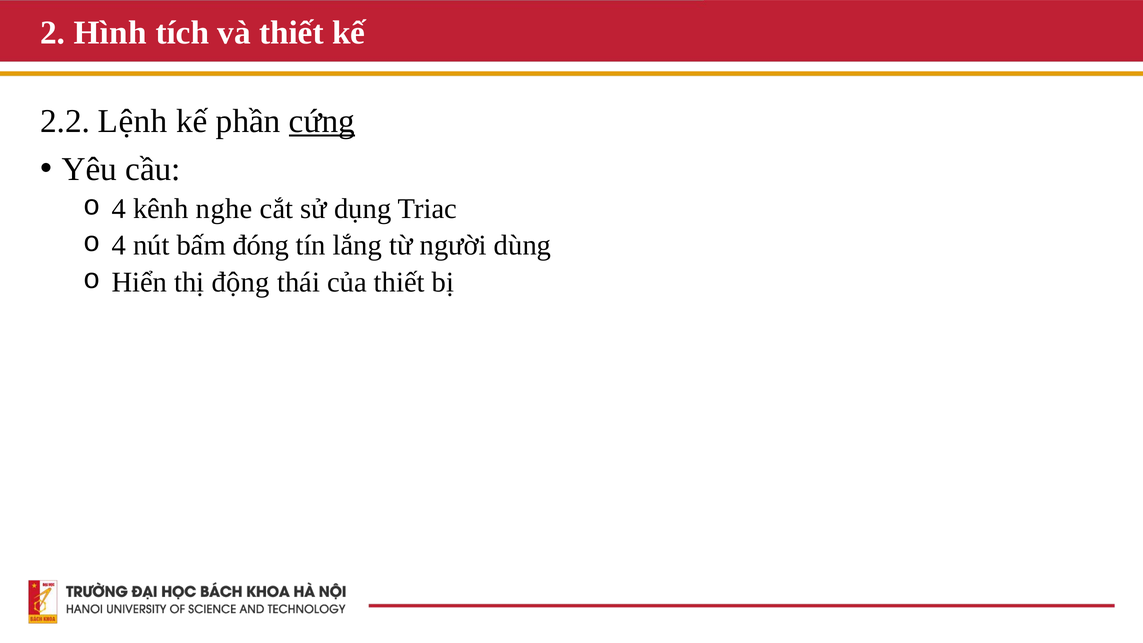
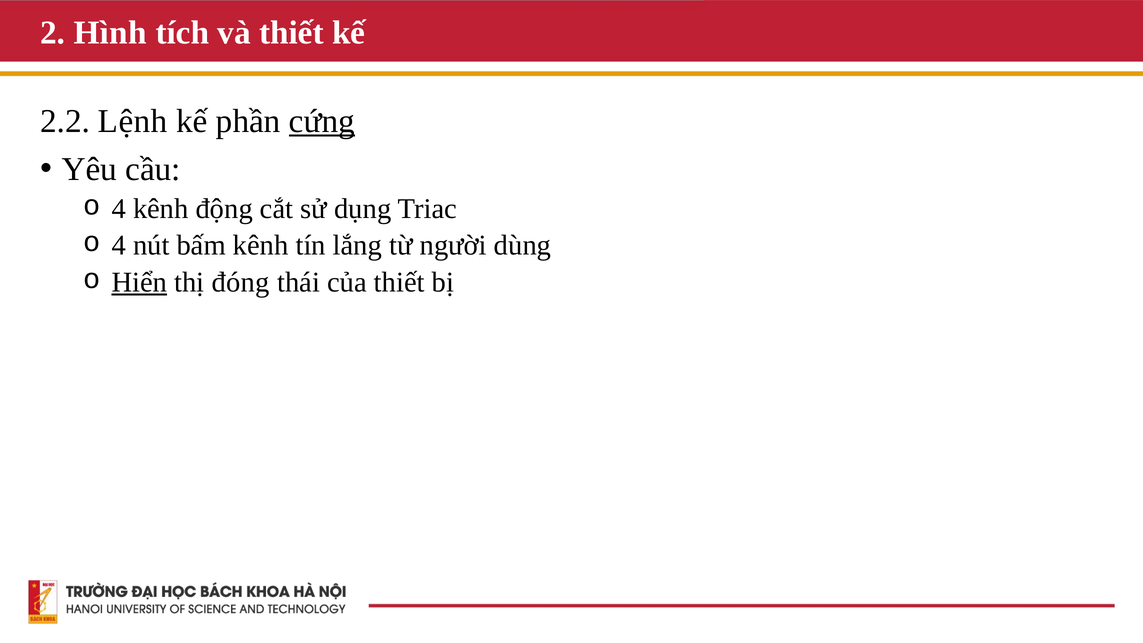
nghe: nghe -> động
bấm đóng: đóng -> kênh
Hiển underline: none -> present
động: động -> đóng
